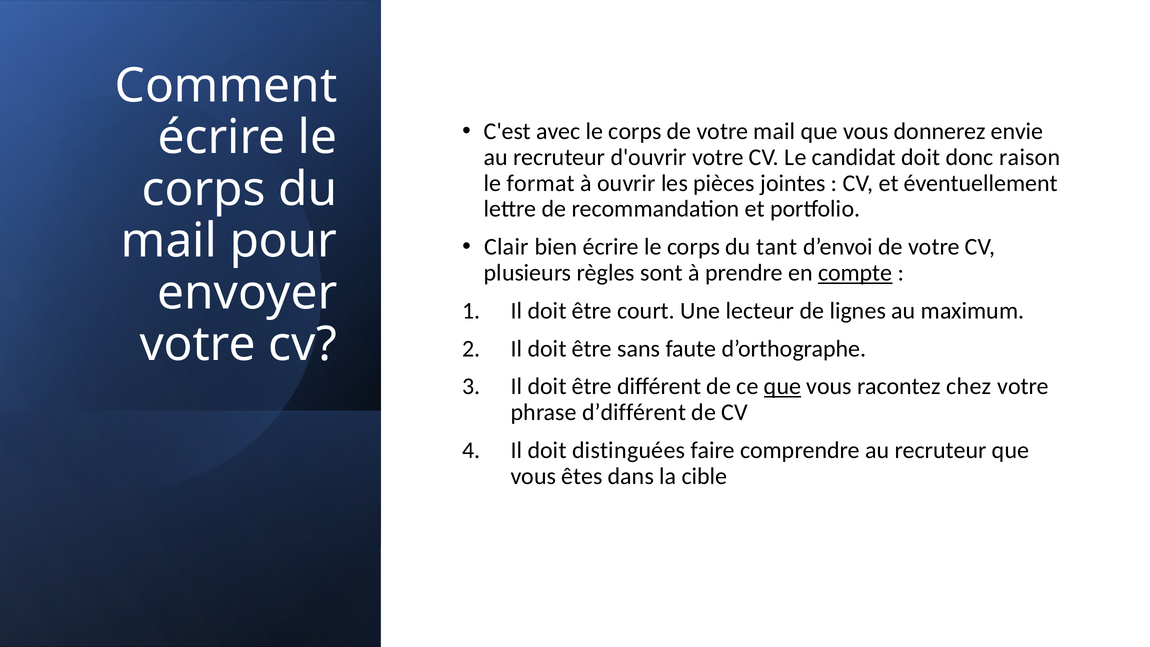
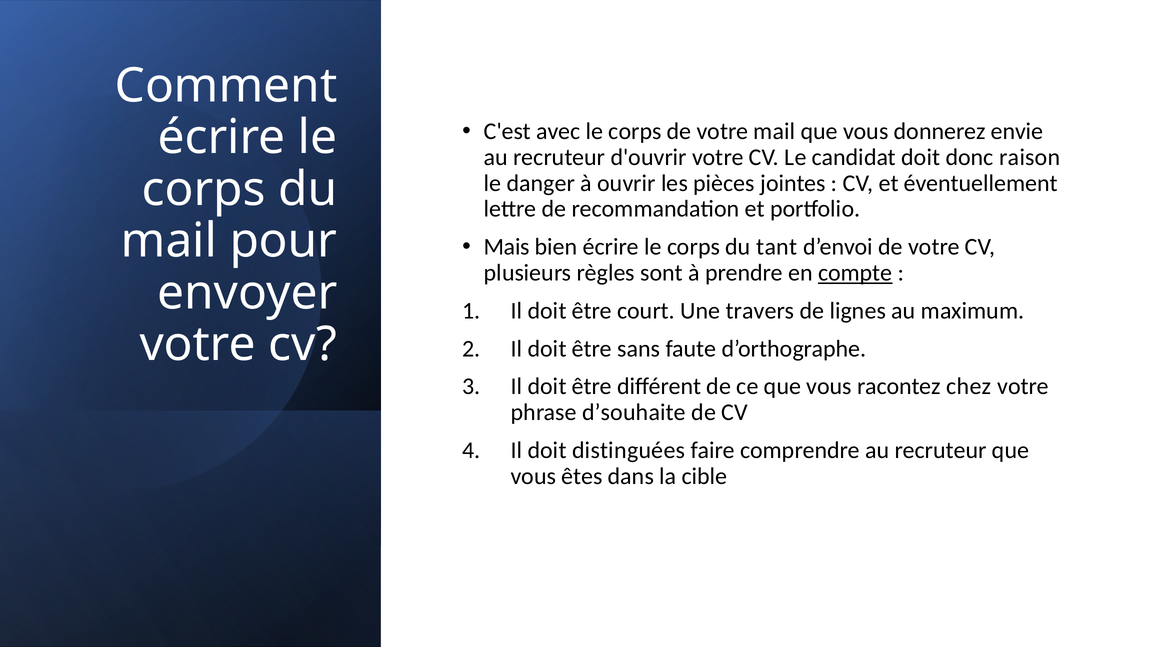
format: format -> danger
Clair: Clair -> Mais
lecteur: lecteur -> travers
que at (782, 386) underline: present -> none
d’différent: d’différent -> d’souhaite
